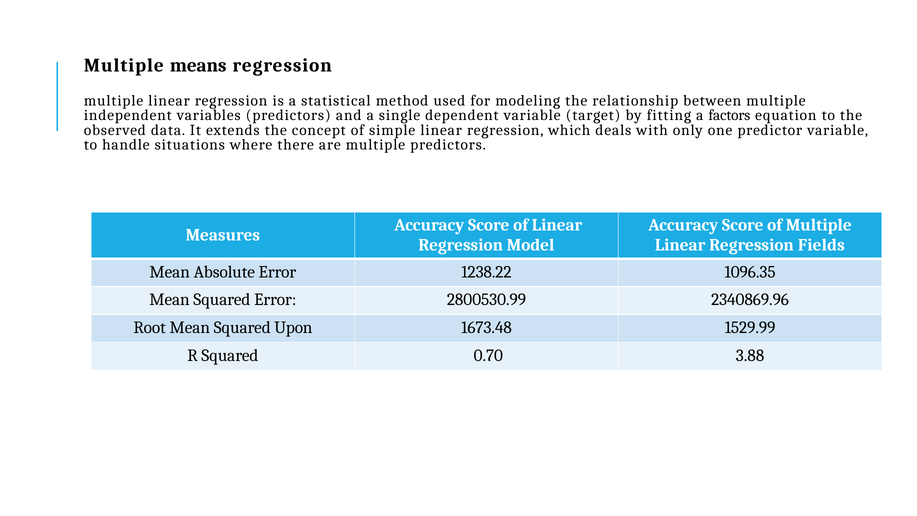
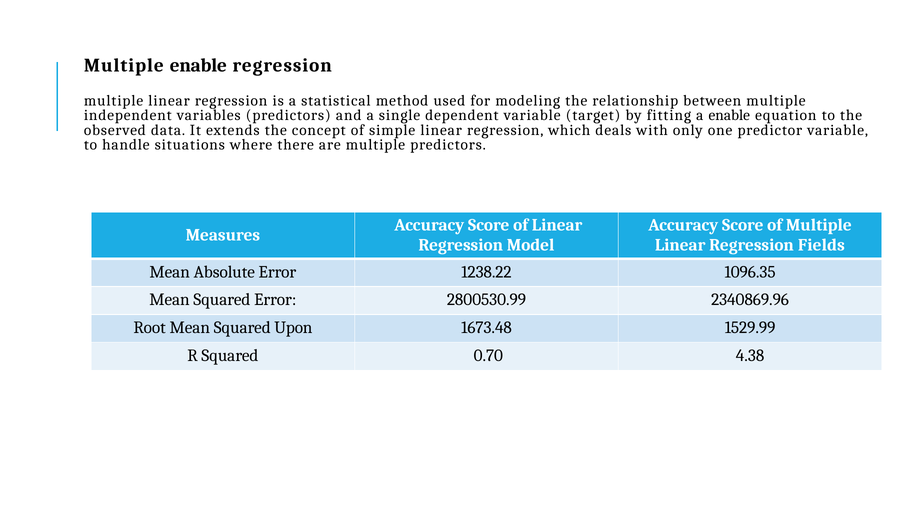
Multiple means: means -> enable
a factors: factors -> enable
3.88: 3.88 -> 4.38
